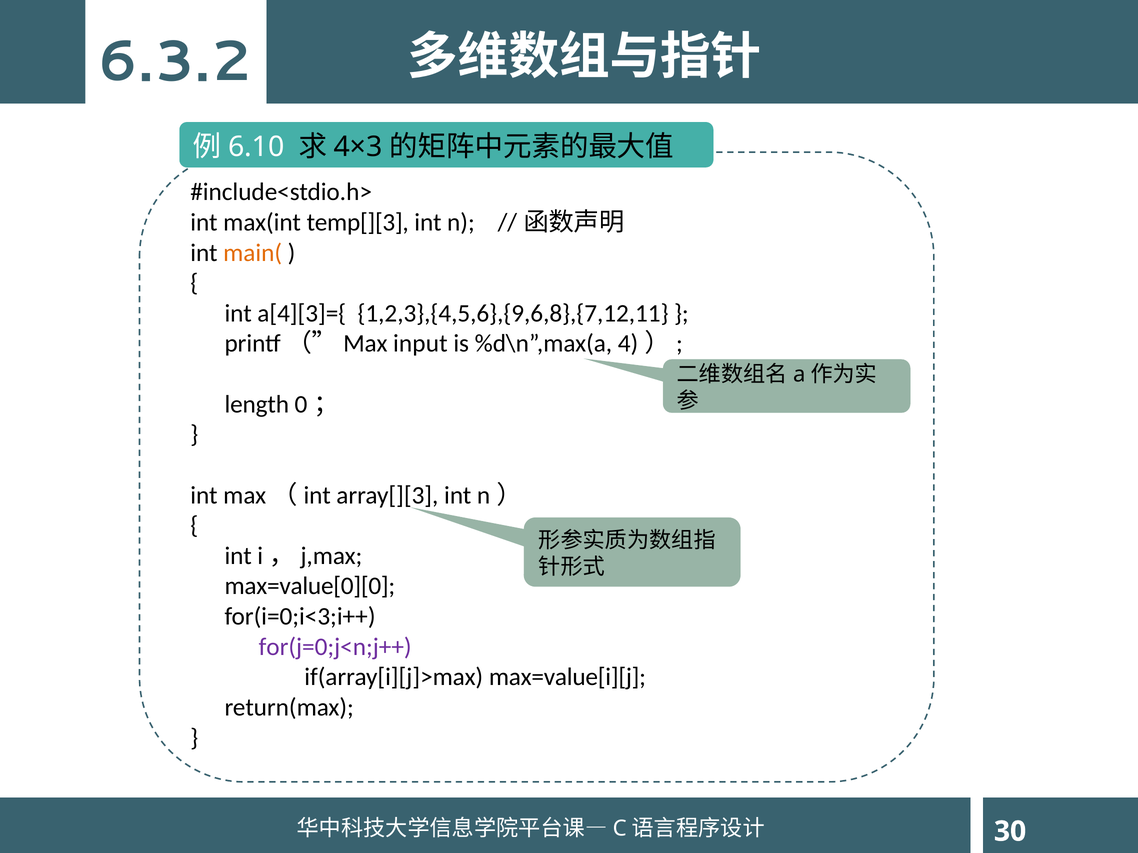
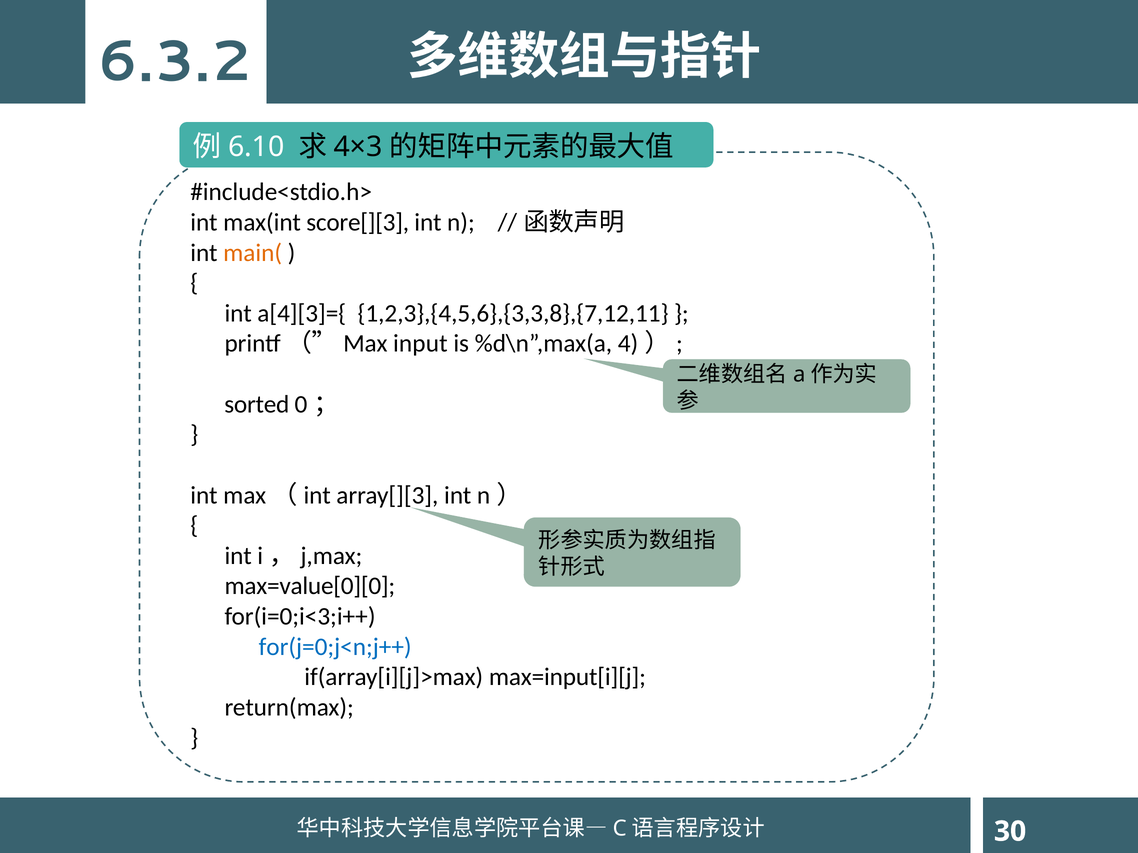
temp[][3: temp[][3 -> score[][3
1,2,3},{4,5,6},{9,6,8},{7,12,11: 1,2,3},{4,5,6},{9,6,8},{7,12,11 -> 1,2,3},{4,5,6},{3,3,8},{7,12,11
length: length -> sorted
for(j=0;j<n;j++ colour: purple -> blue
max=value[i][j: max=value[i][j -> max=input[i][j
